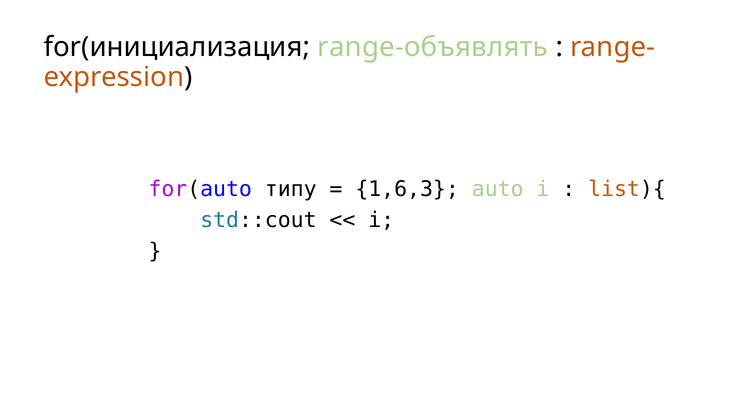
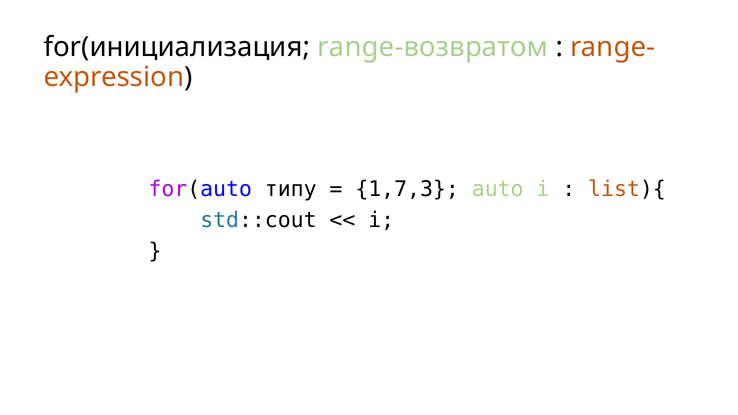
range-объявлять: range-объявлять -> range-возвратом
1,6,3: 1,6,3 -> 1,7,3
